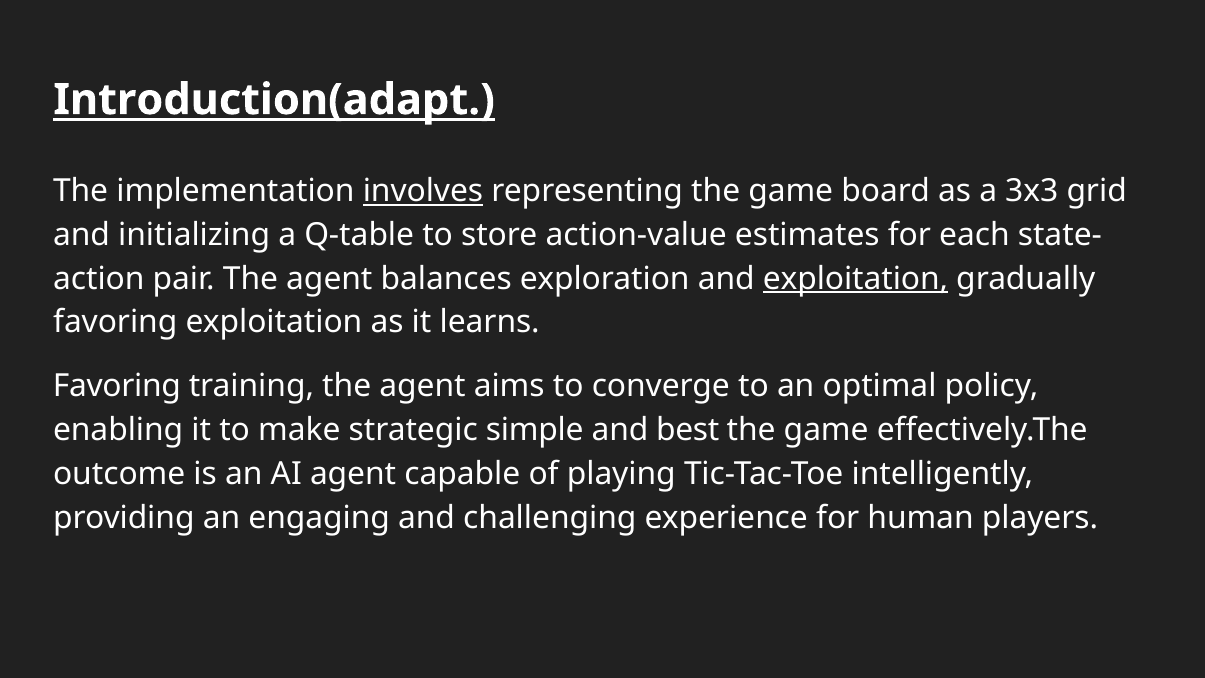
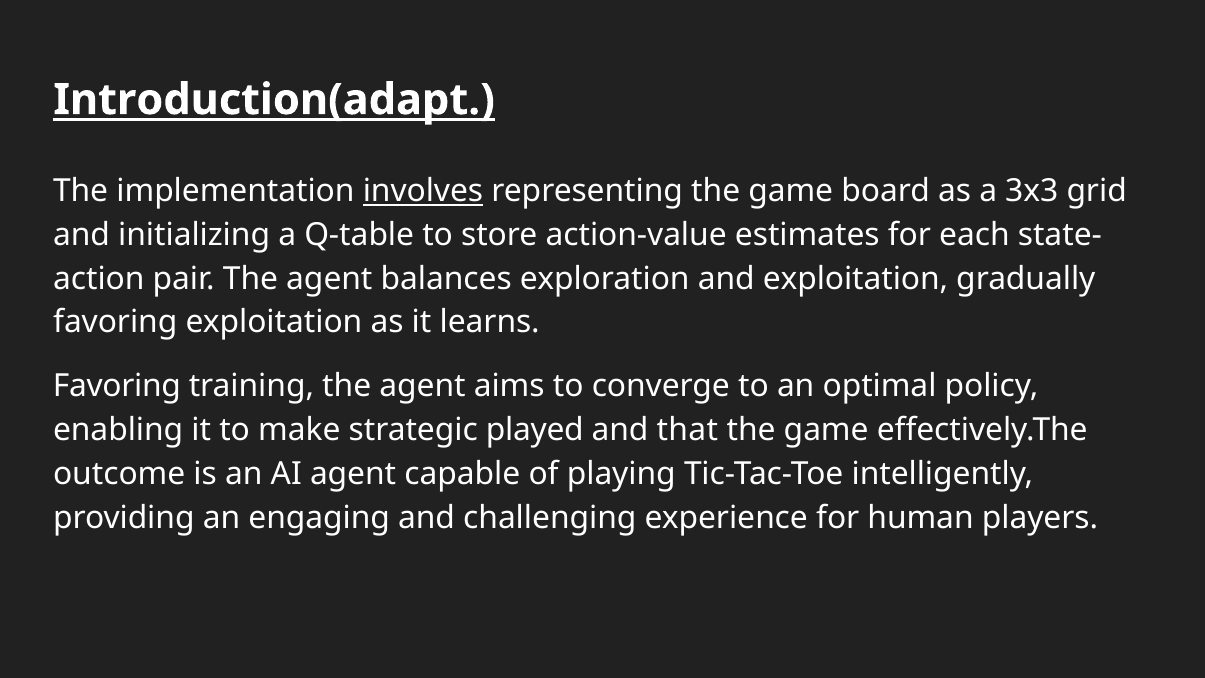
exploitation at (855, 279) underline: present -> none
simple: simple -> played
best: best -> that
